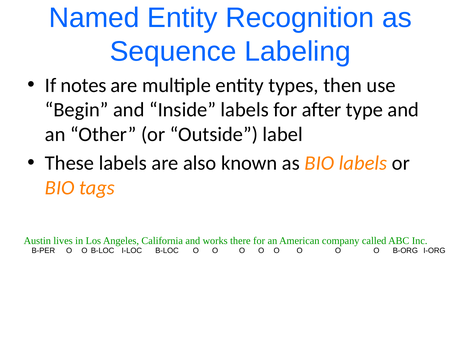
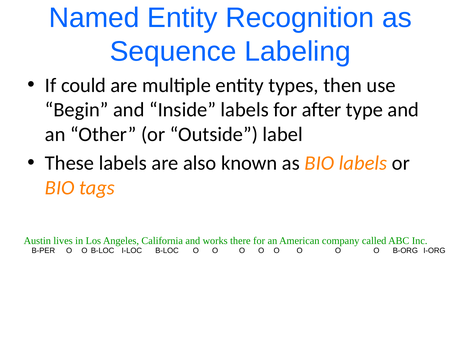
notes: notes -> could
